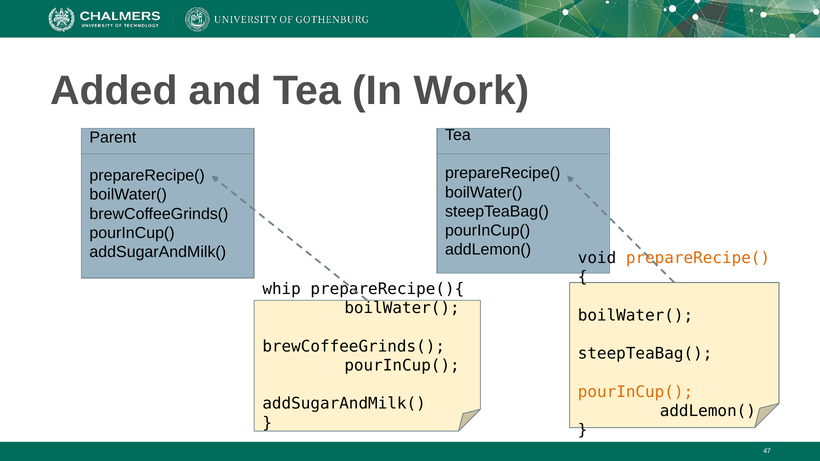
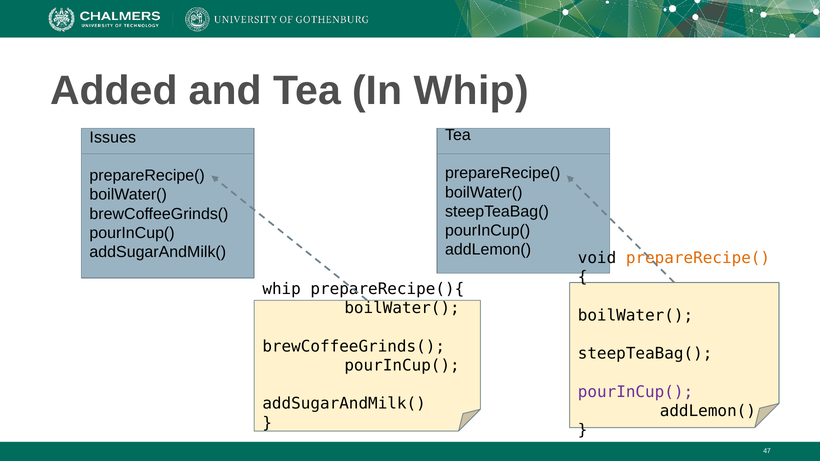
In Work: Work -> Whip
Parent: Parent -> Issues
pourInCup( at (635, 392) colour: orange -> purple
